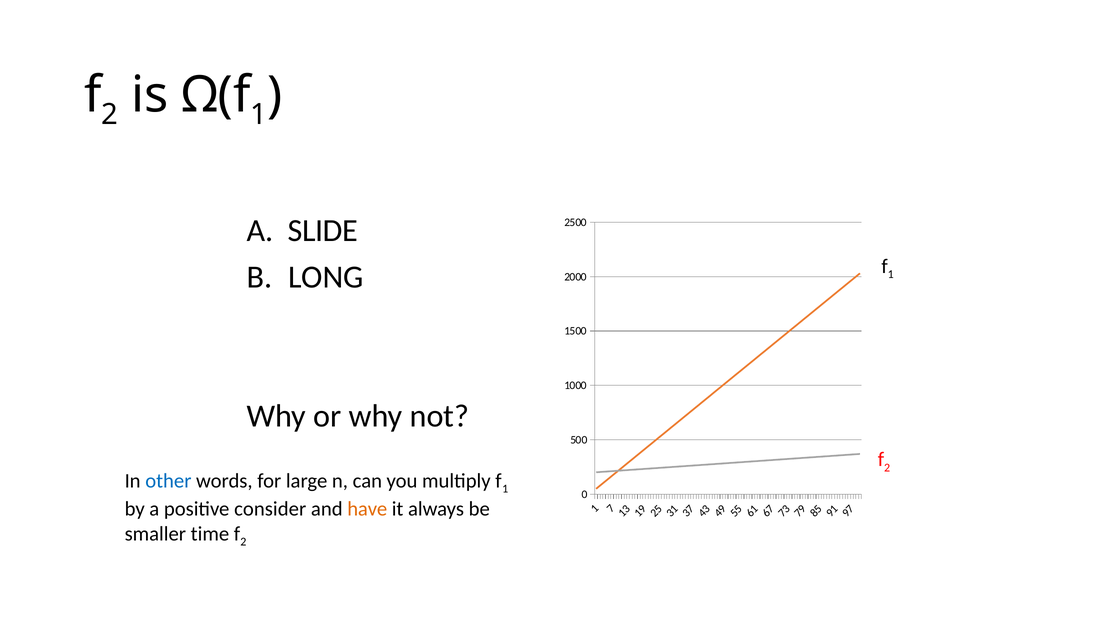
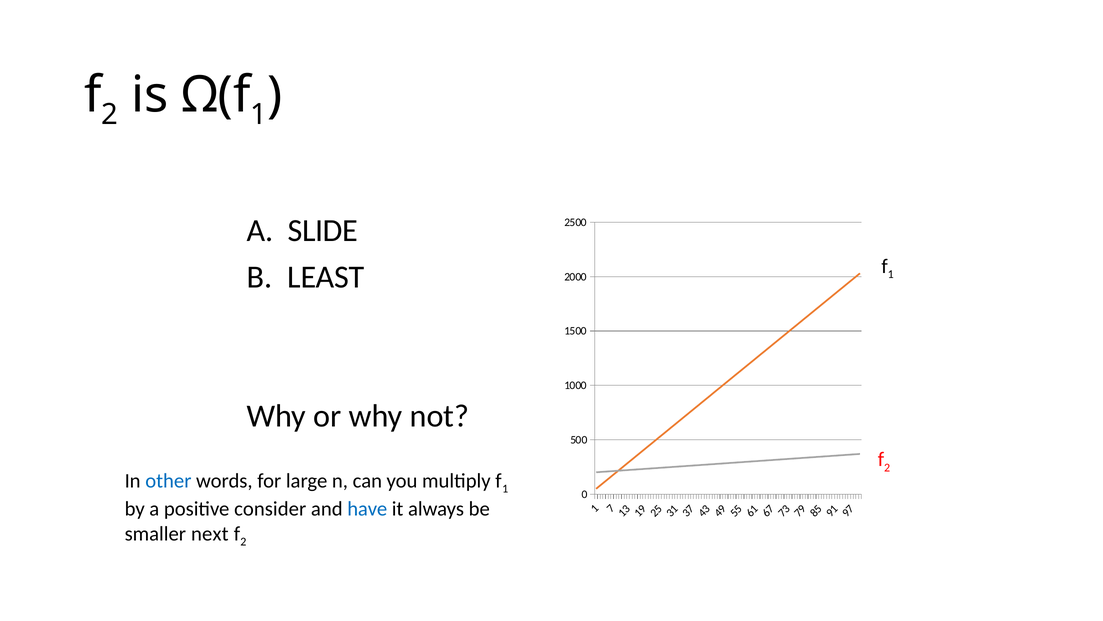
LONG: LONG -> LEAST
have colour: orange -> blue
time: time -> next
